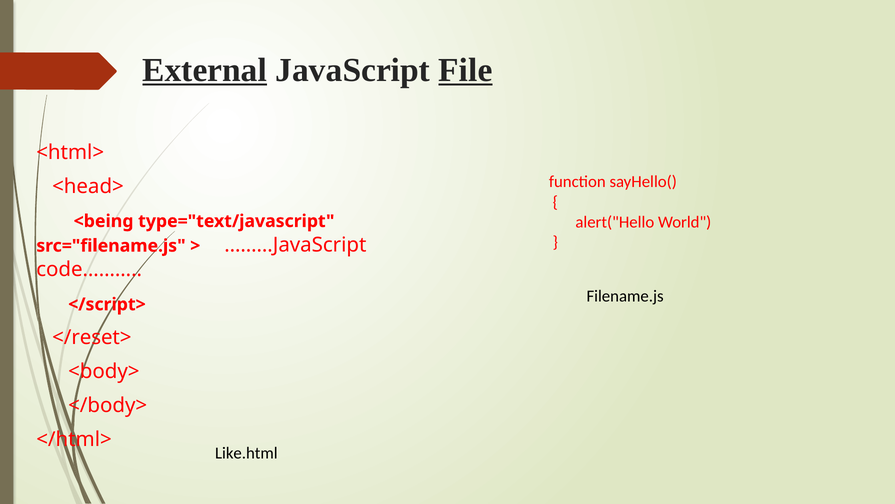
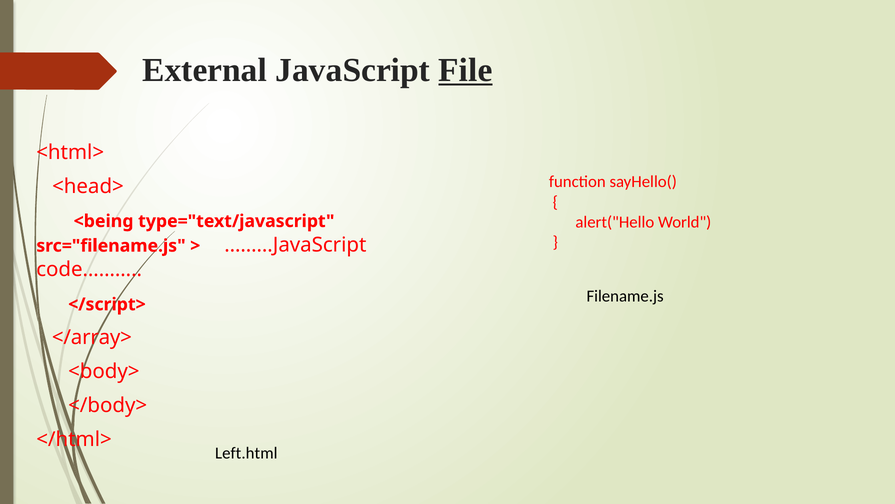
External underline: present -> none
</reset>: </reset> -> </array>
Like.html: Like.html -> Left.html
